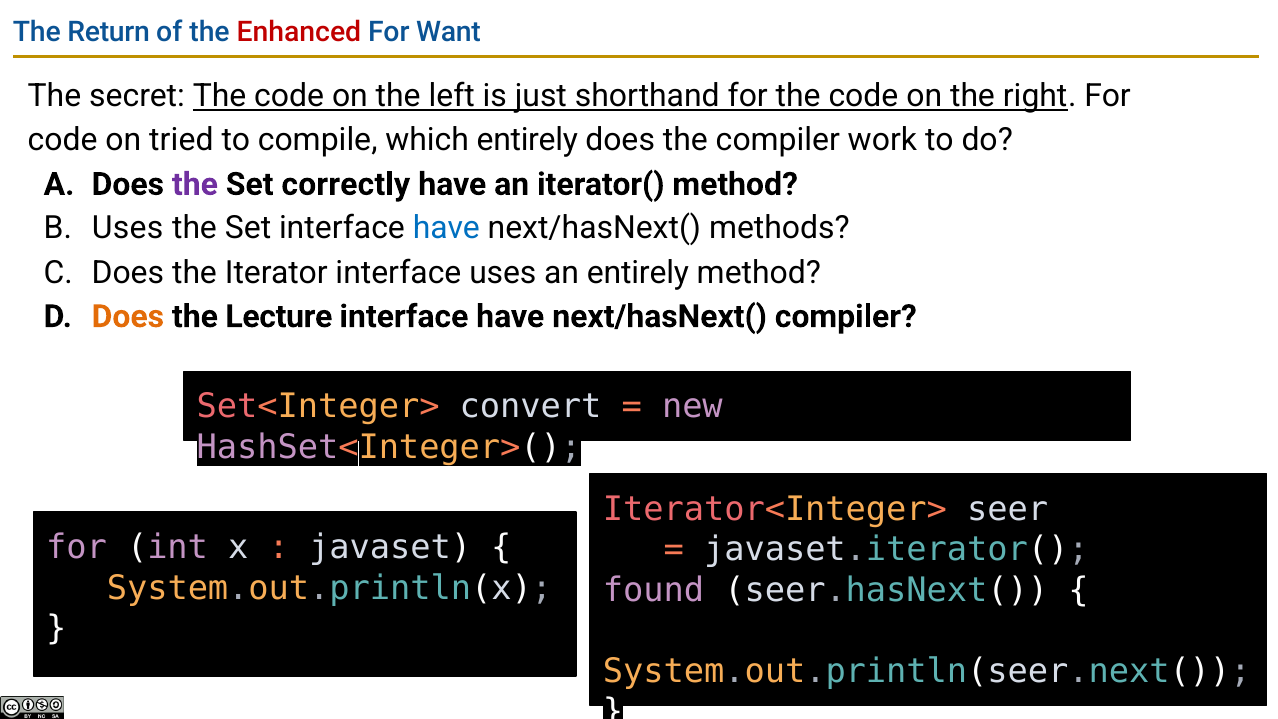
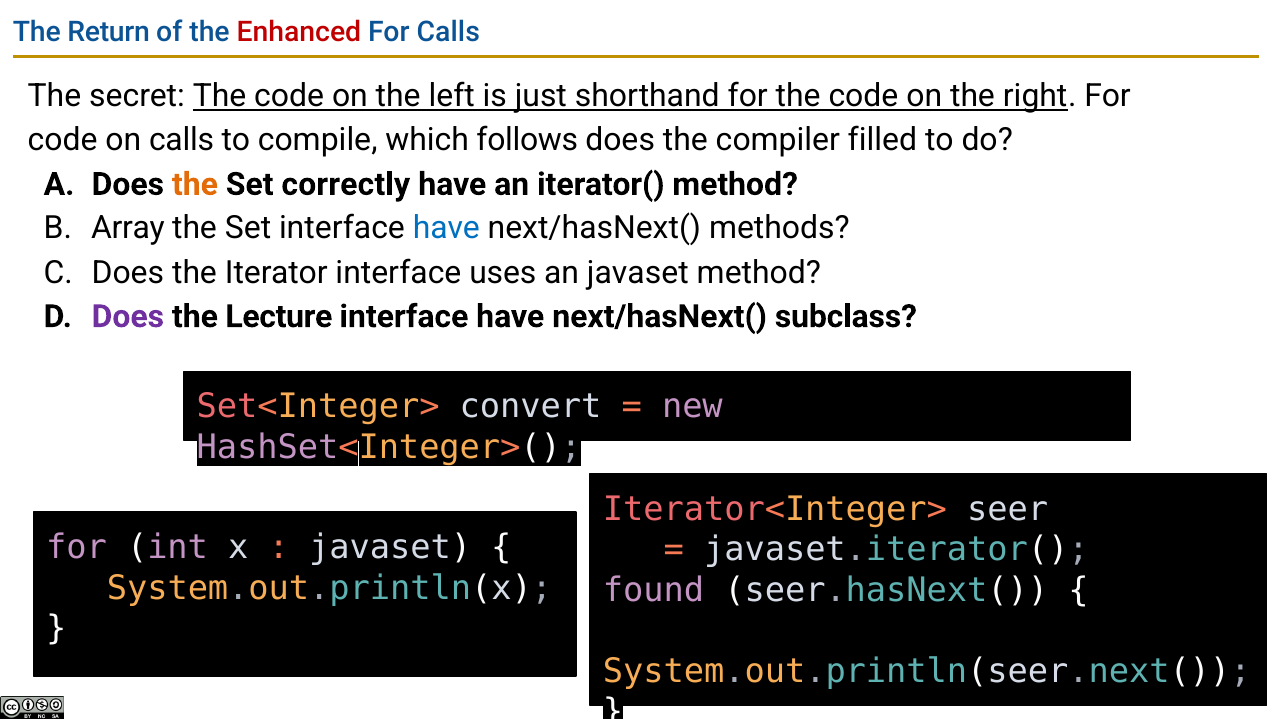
For Want: Want -> Calls
on tried: tried -> calls
which entirely: entirely -> follows
work: work -> filled
the at (195, 184) colour: purple -> orange
Uses at (128, 228): Uses -> Array
an entirely: entirely -> javaset
Does at (128, 317) colour: orange -> purple
next/hasNext( compiler: compiler -> subclass
